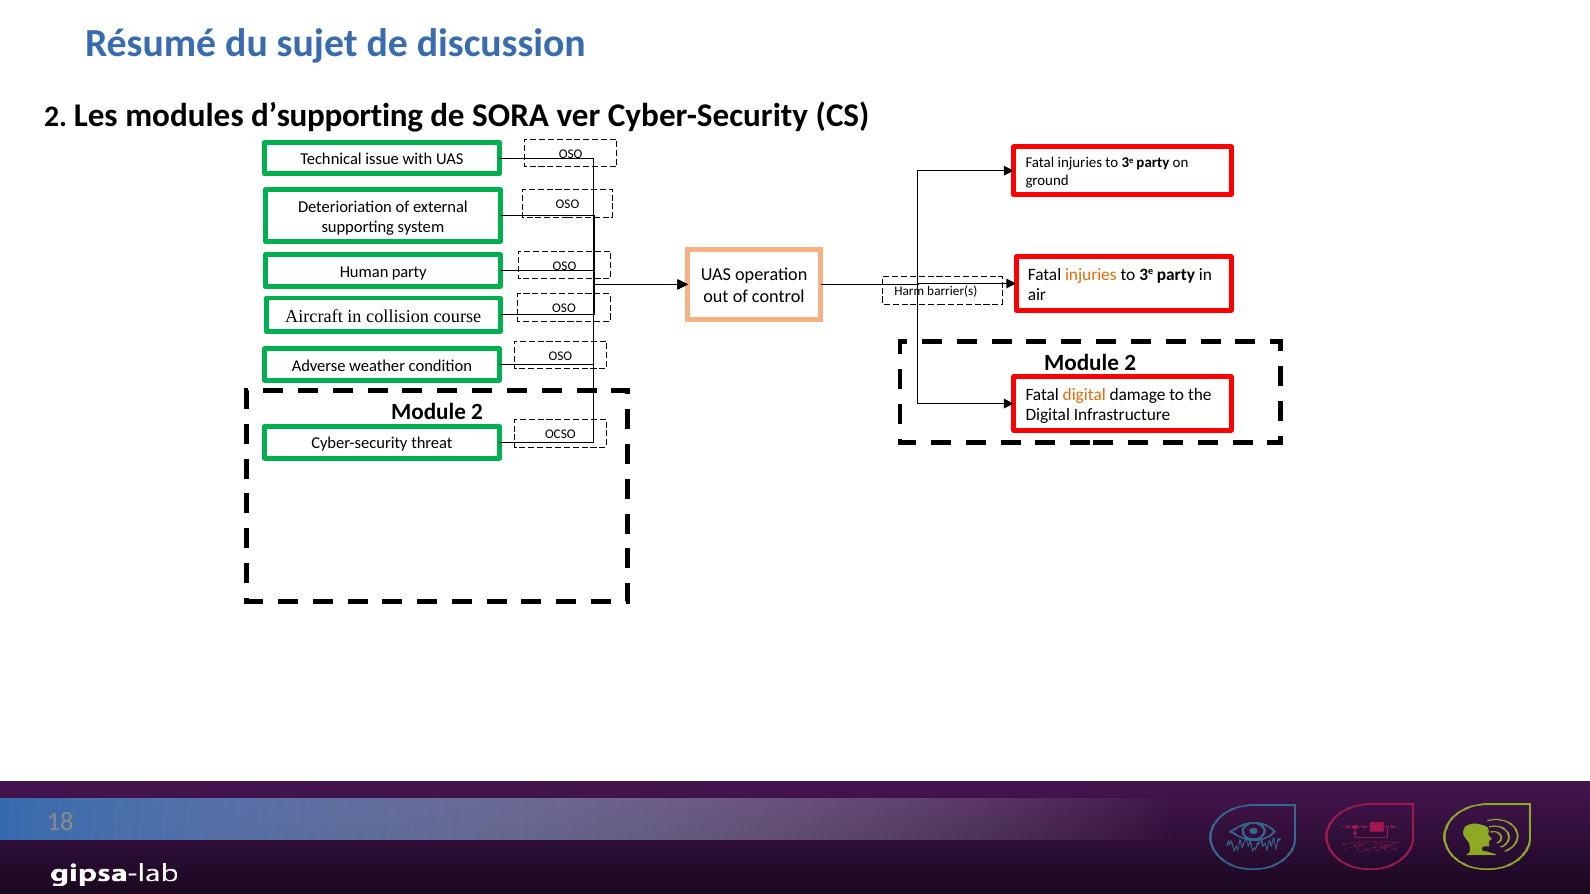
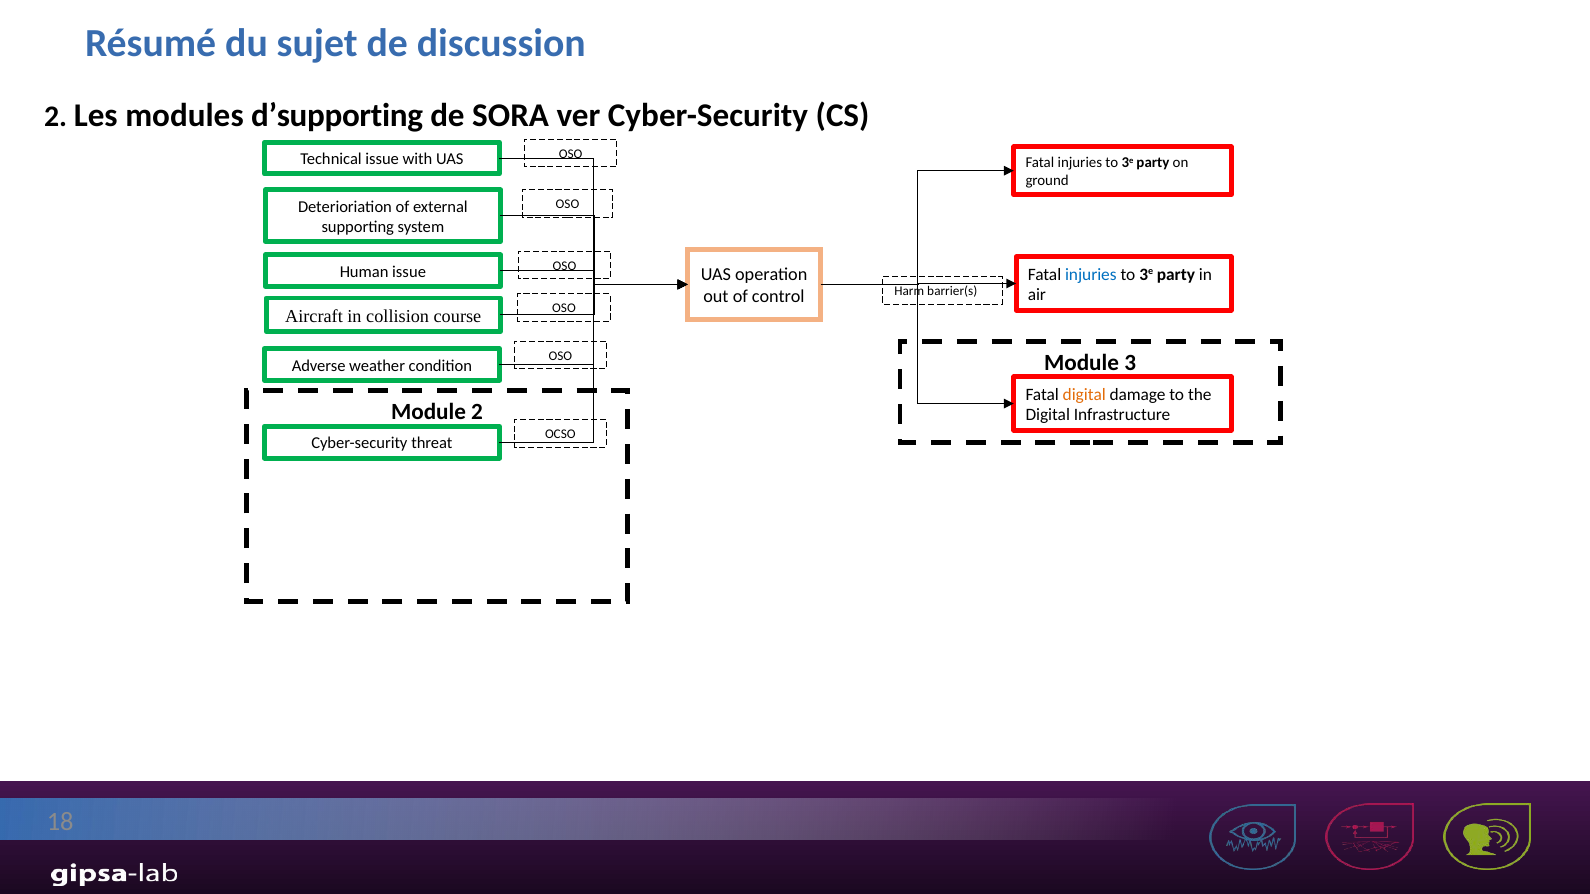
Human party: party -> issue
injuries at (1091, 274) colour: orange -> blue
2 at (1130, 363): 2 -> 3
